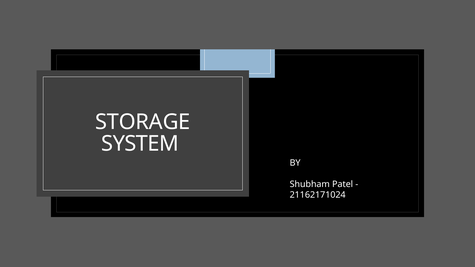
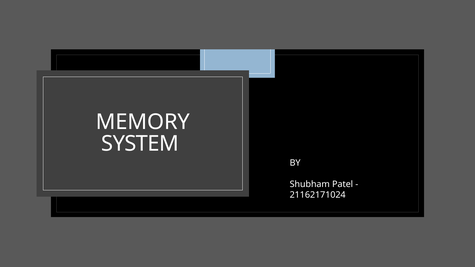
STORAGE: STORAGE -> MEMORY
